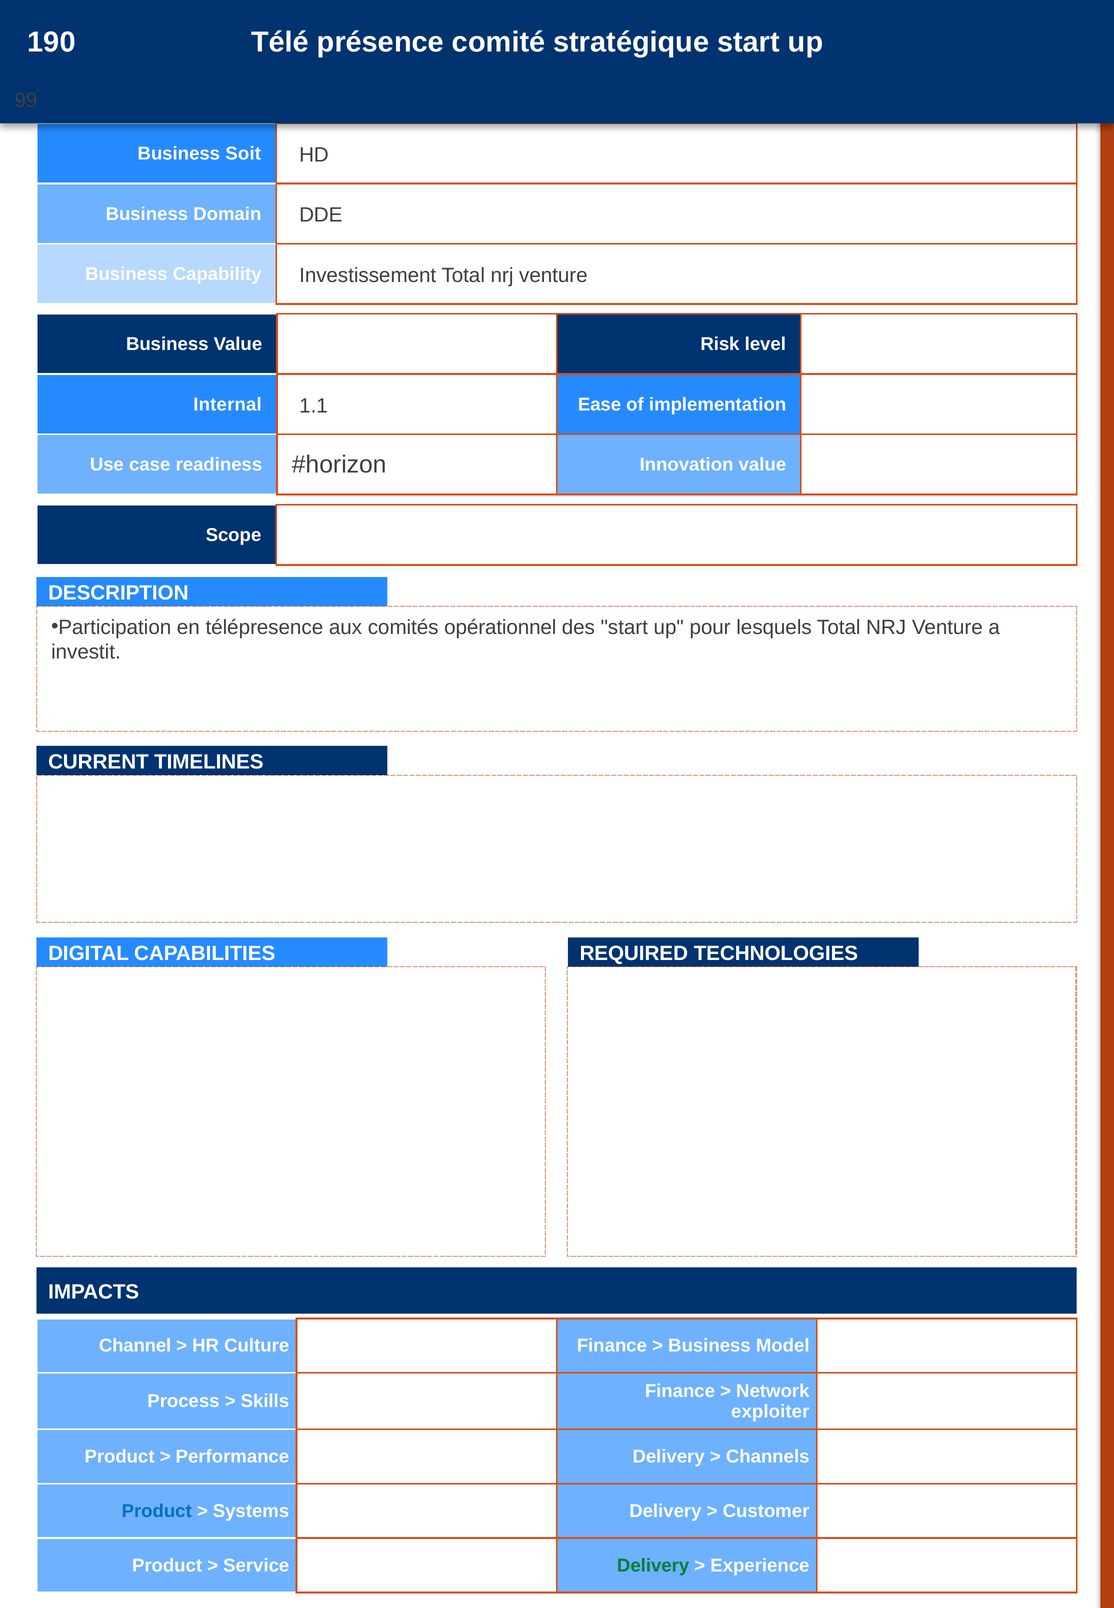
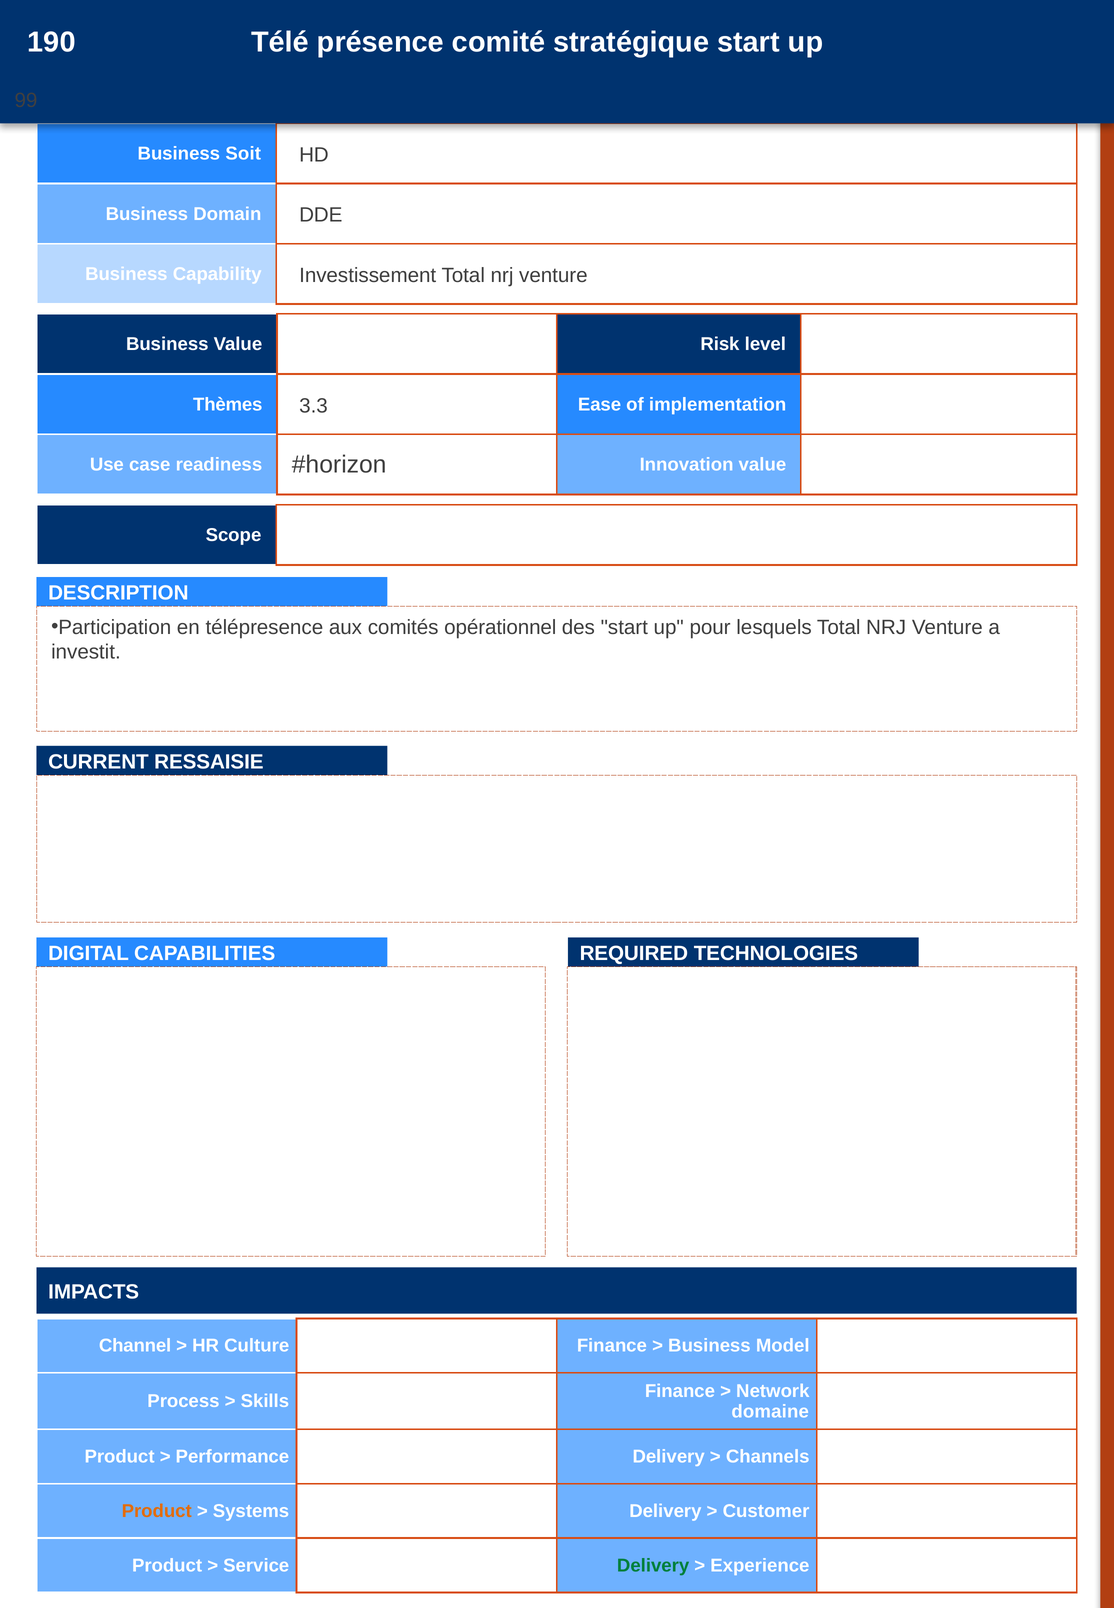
Internal: Internal -> Thèmes
1.1: 1.1 -> 3.3
TIMELINES: TIMELINES -> RESSAISIE
exploiter: exploiter -> domaine
Product at (157, 1512) colour: blue -> orange
